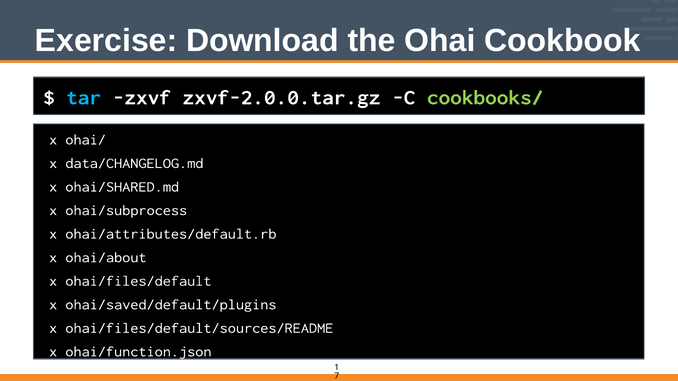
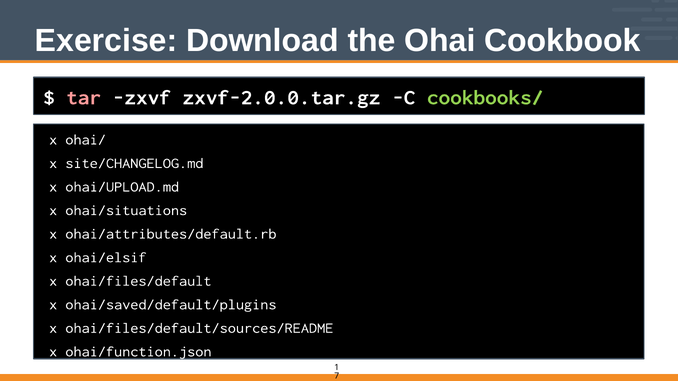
tar colour: light blue -> pink
data/CHANGELOG.md: data/CHANGELOG.md -> site/CHANGELOG.md
ohai/SHARED.md: ohai/SHARED.md -> ohai/UPLOAD.md
ohai/subprocess: ohai/subprocess -> ohai/situations
ohai/about: ohai/about -> ohai/elsif
